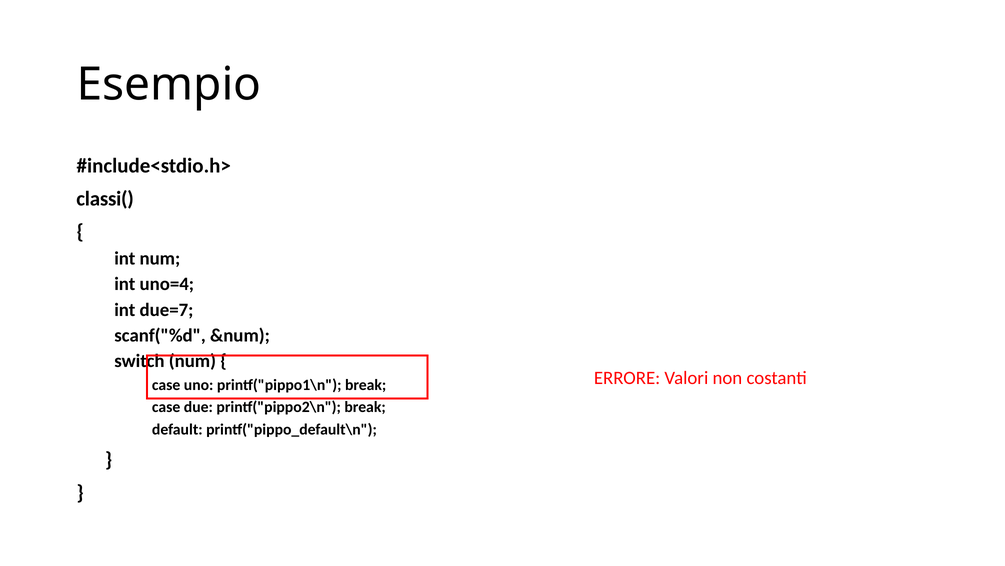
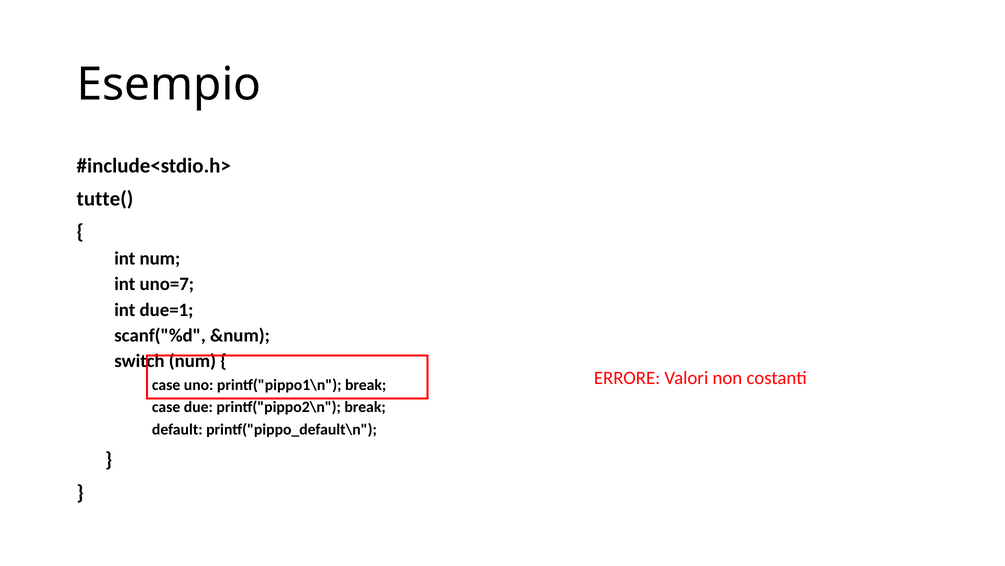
classi(: classi( -> tutte(
uno=4: uno=4 -> uno=7
due=7: due=7 -> due=1
